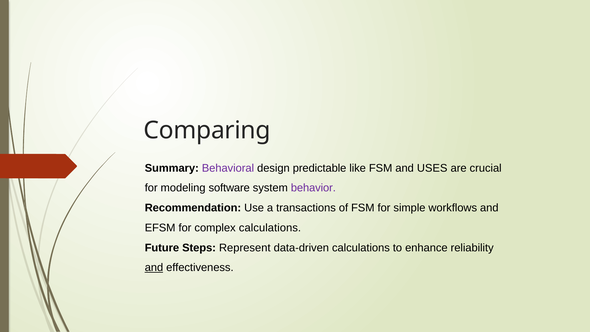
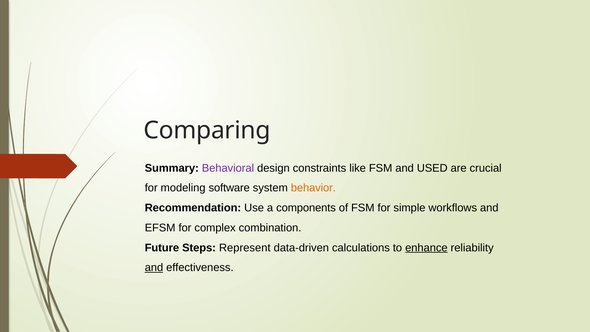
predictable: predictable -> constraints
USES: USES -> USED
behavior colour: purple -> orange
transactions: transactions -> components
complex calculations: calculations -> combination
enhance underline: none -> present
